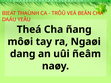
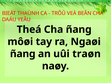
dang at (23, 54): dang -> ñang
ñeâm: ñeâm -> traøn
